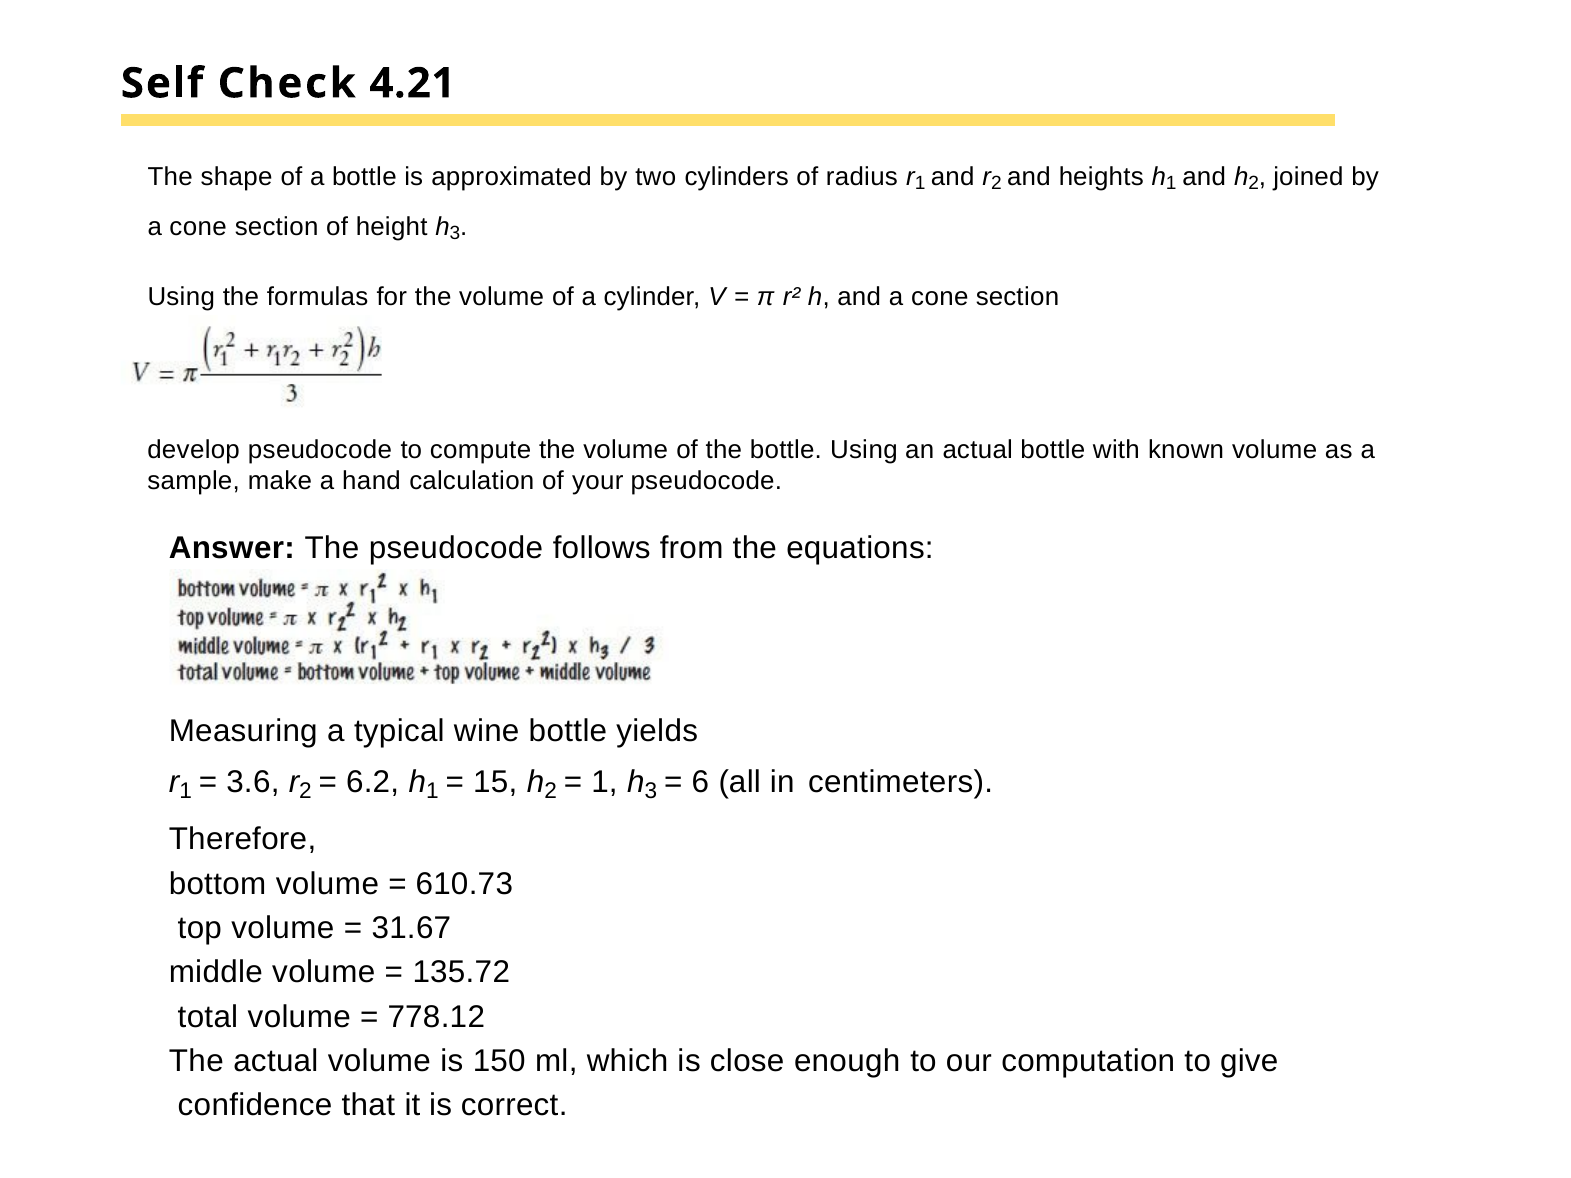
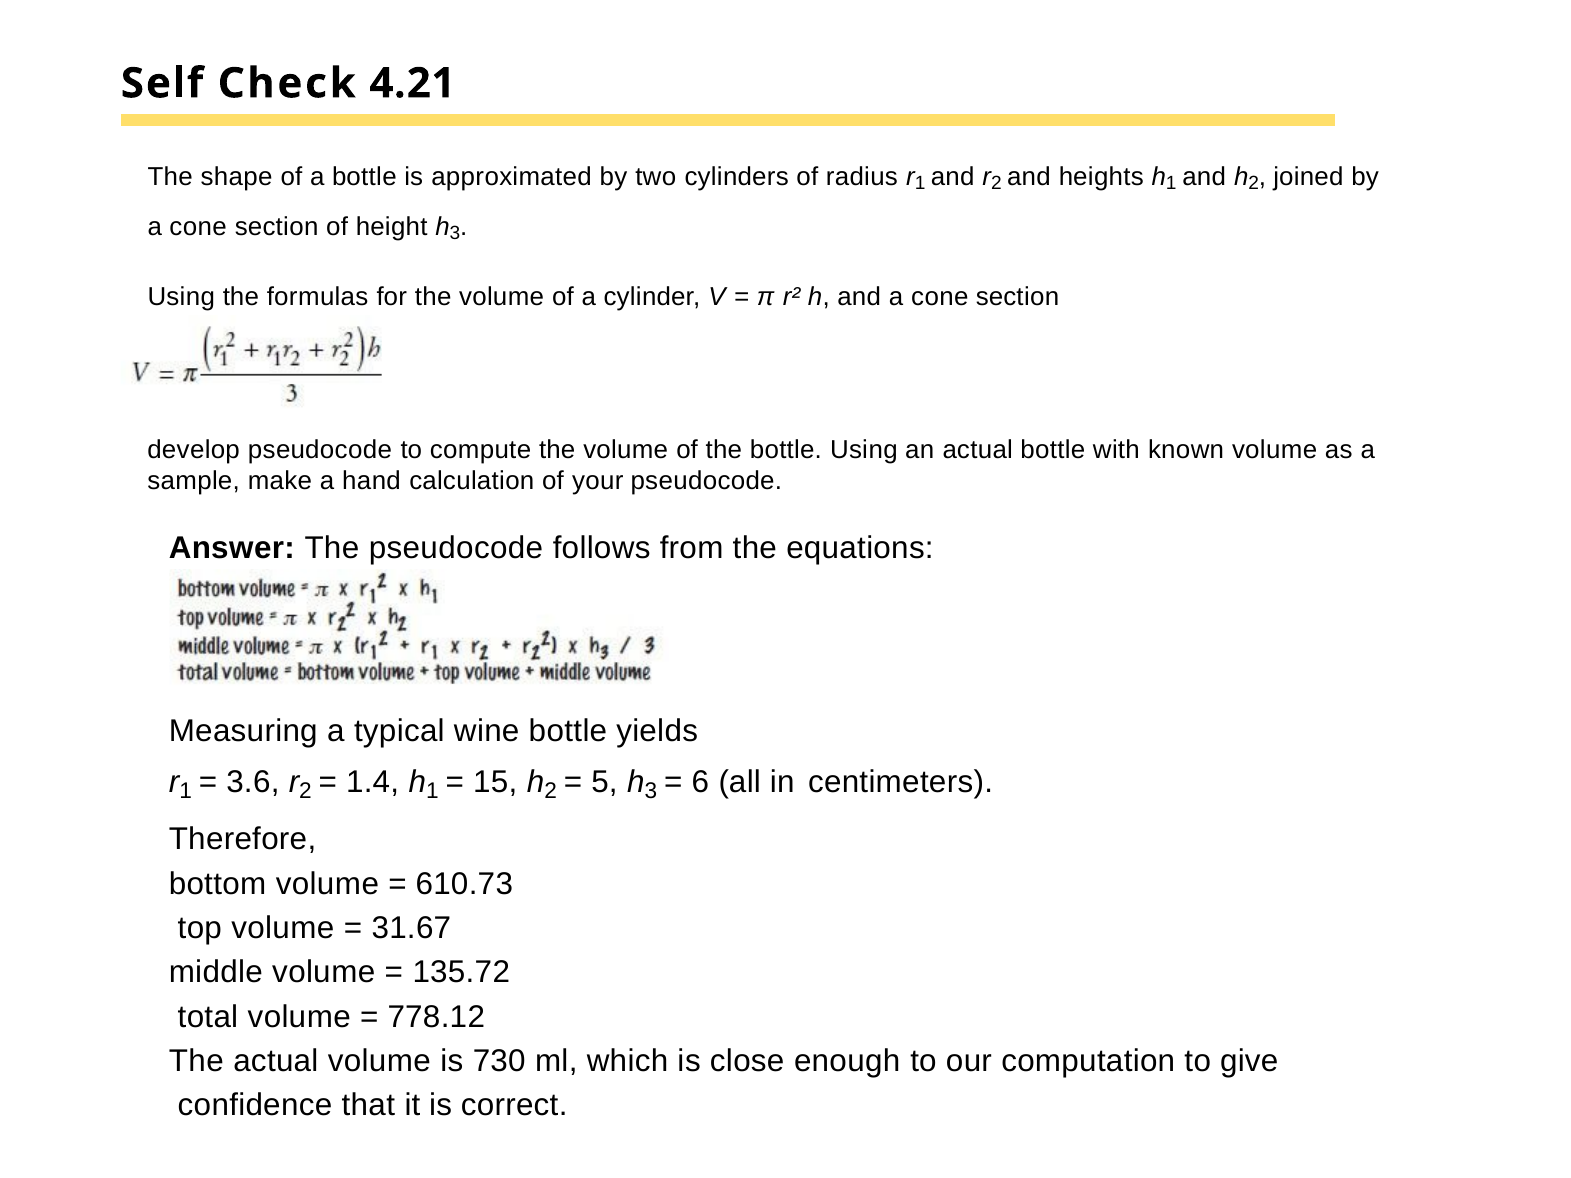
6.2: 6.2 -> 1.4
1 at (605, 783): 1 -> 5
150: 150 -> 730
